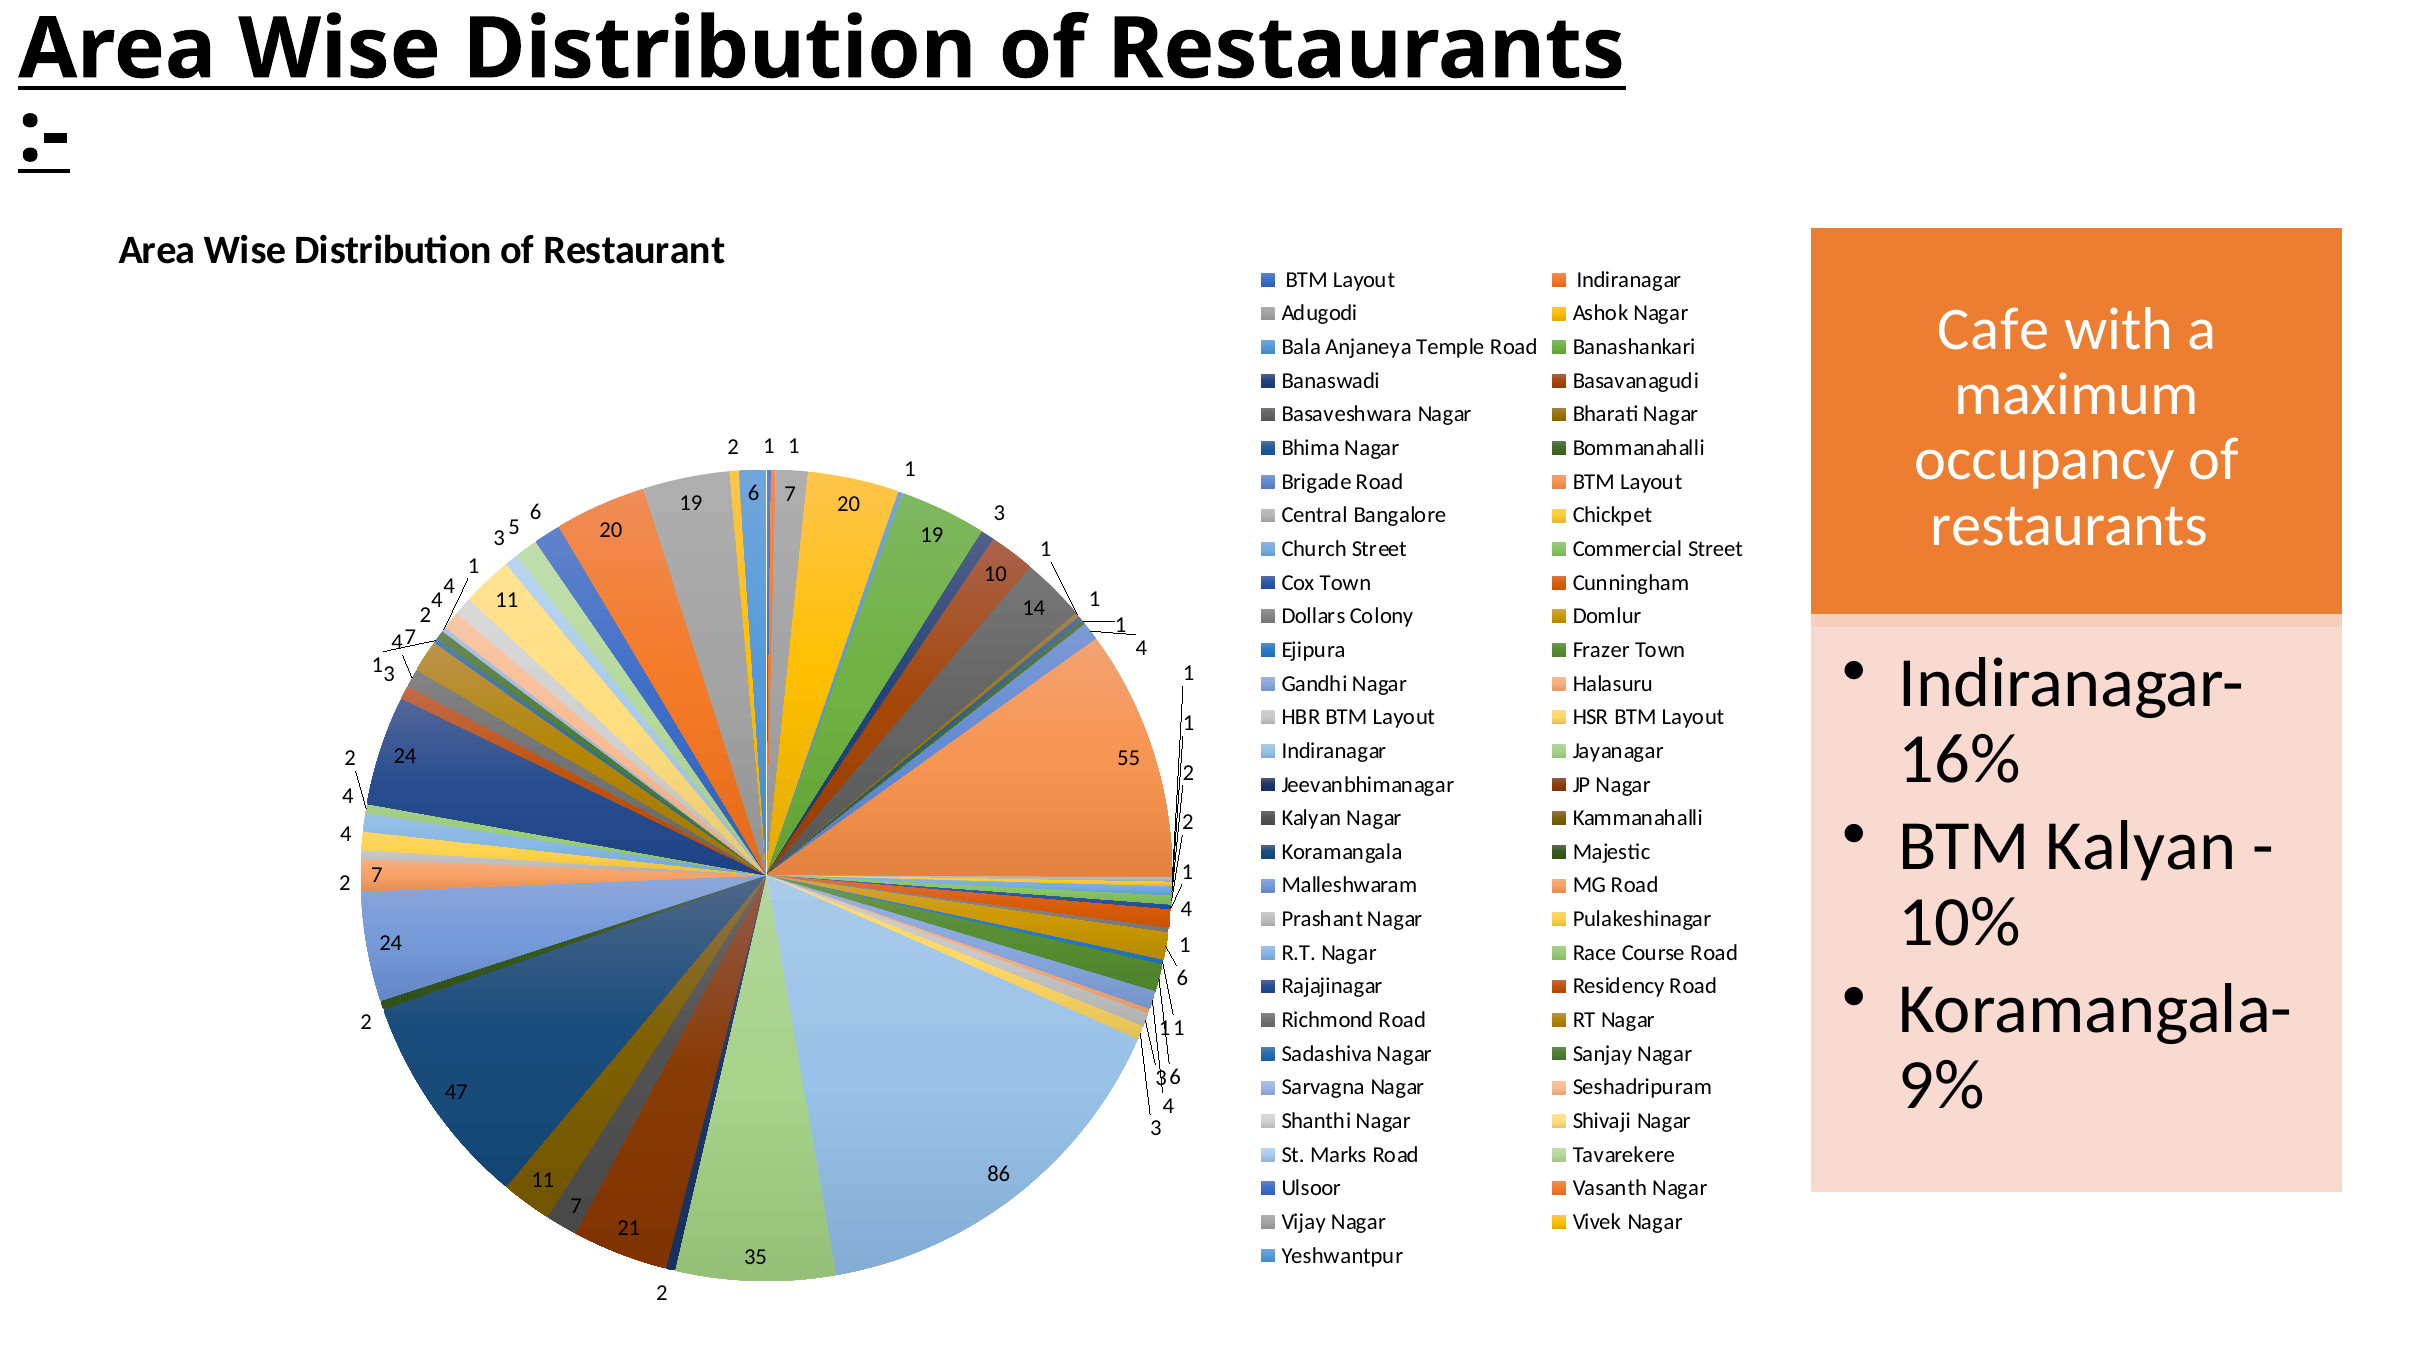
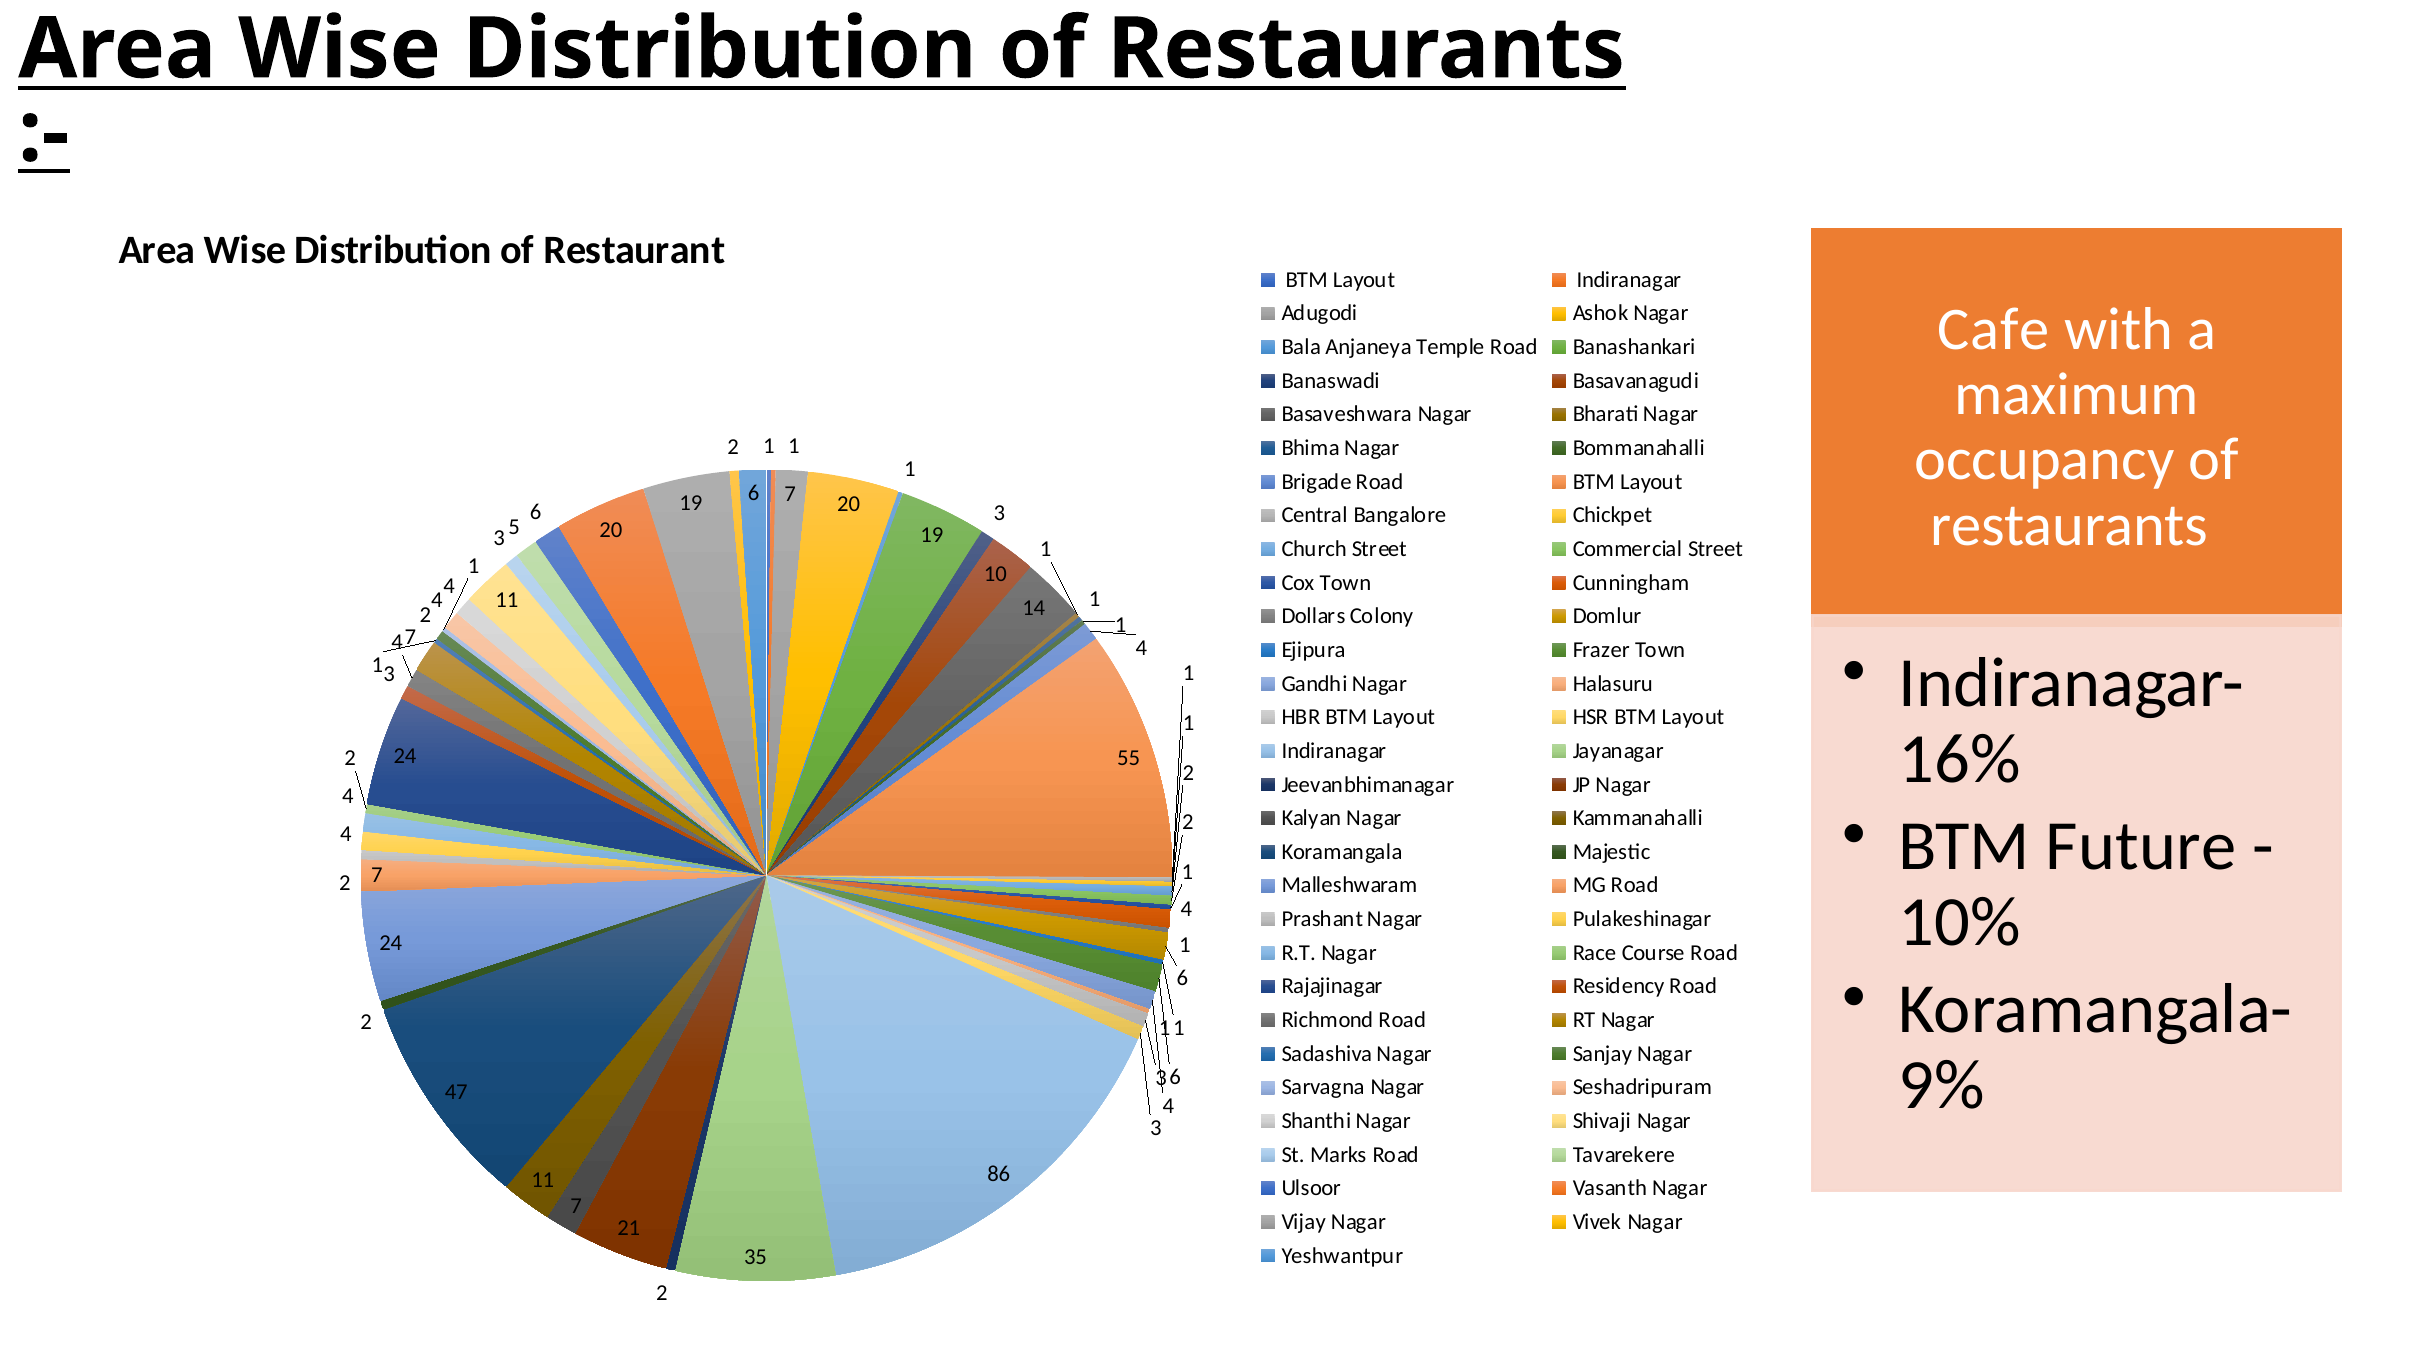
BTM Kalyan: Kalyan -> Future
